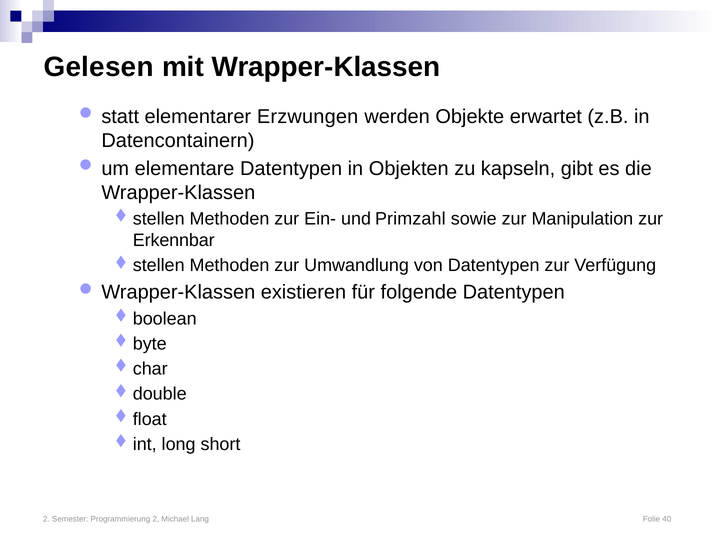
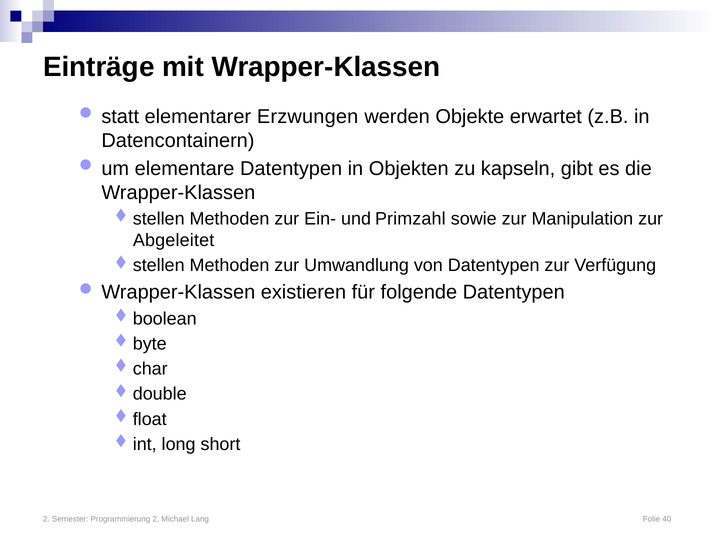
Gelesen: Gelesen -> Einträge
Erkennbar: Erkennbar -> Abgeleitet
